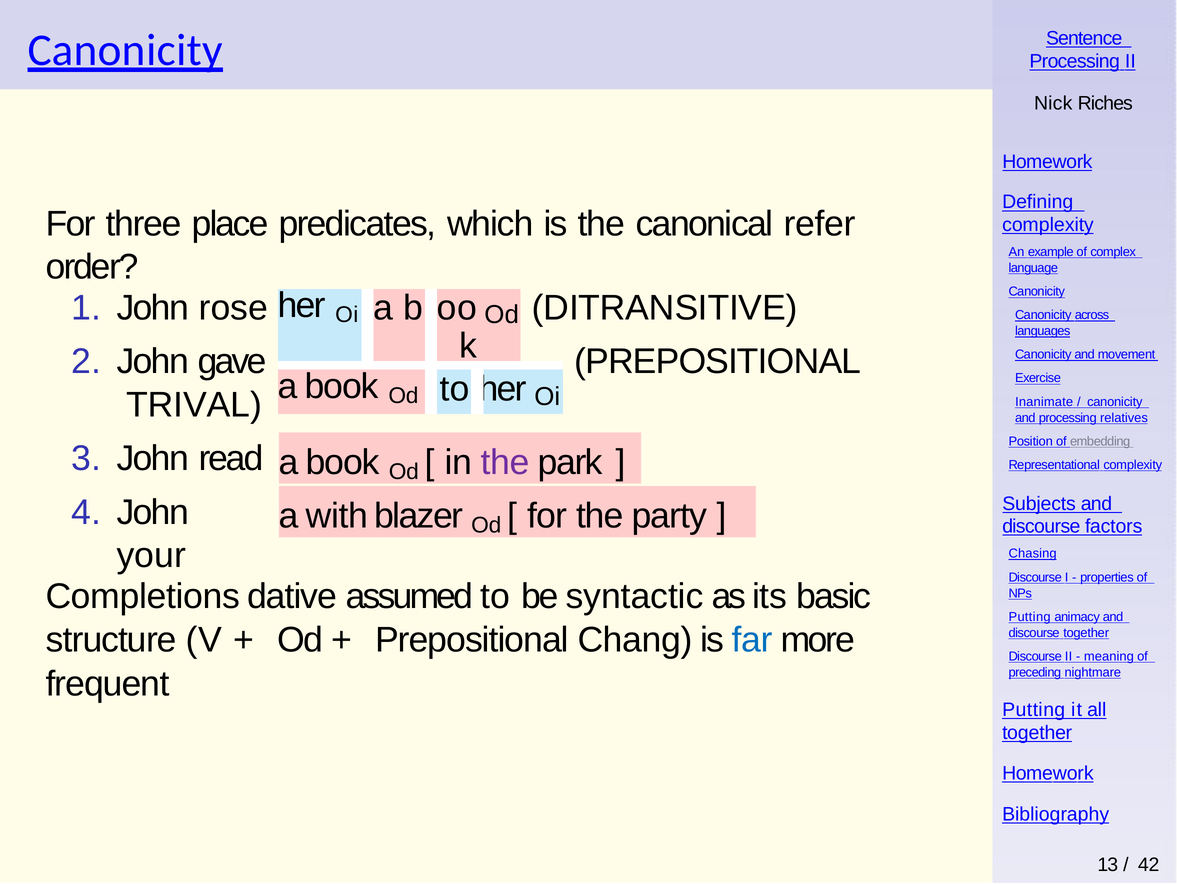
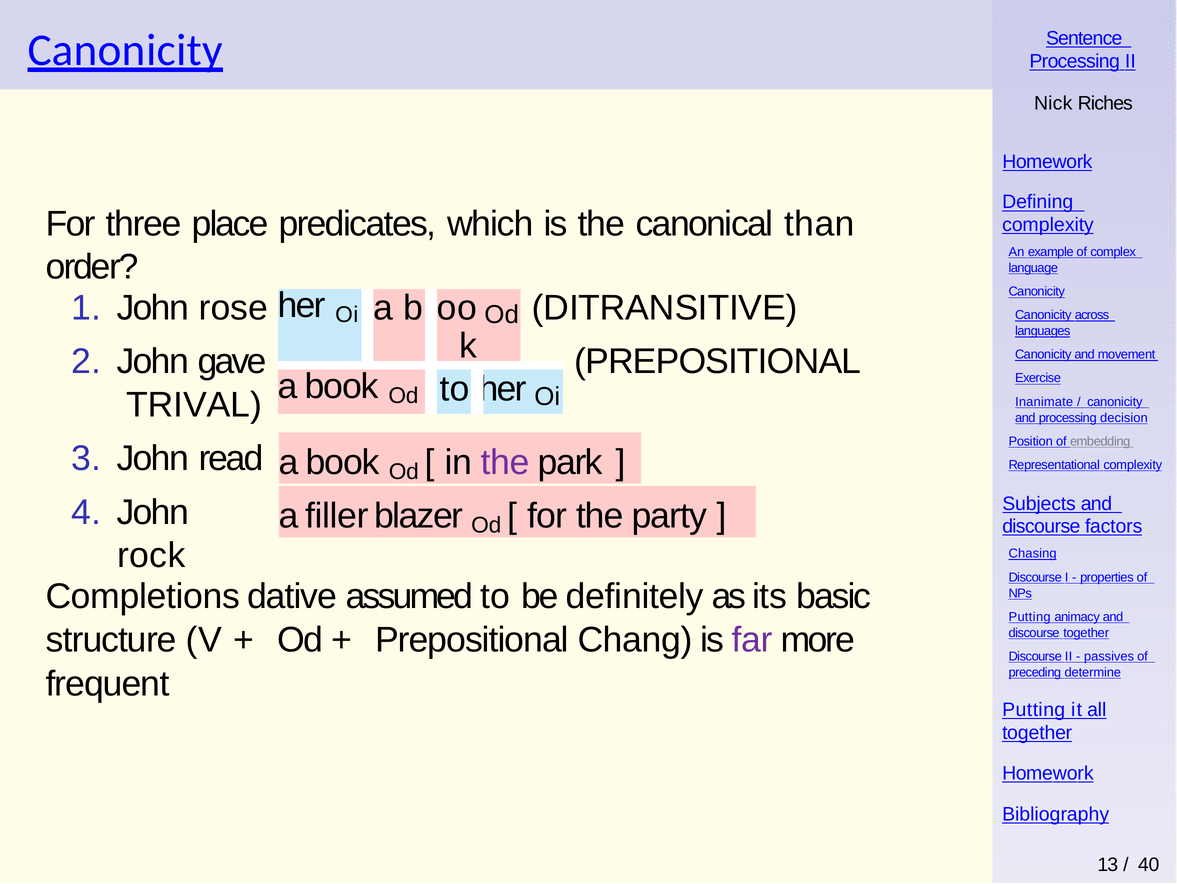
refer: refer -> than
relatives: relatives -> decision
with: with -> filler
your: your -> rock
syntactic: syntactic -> definitely
far colour: blue -> purple
meaning: meaning -> passives
nightmare: nightmare -> determine
42: 42 -> 40
